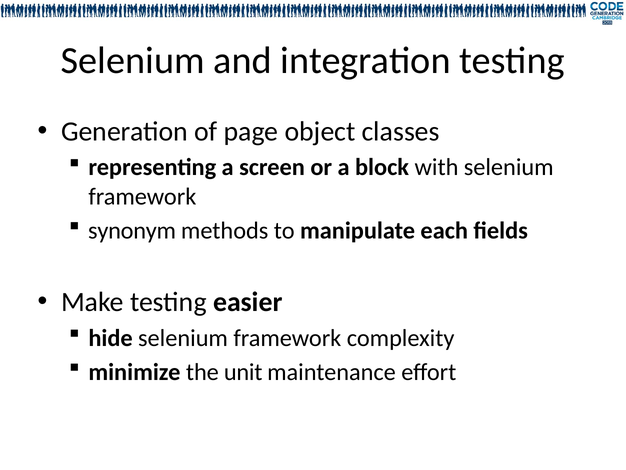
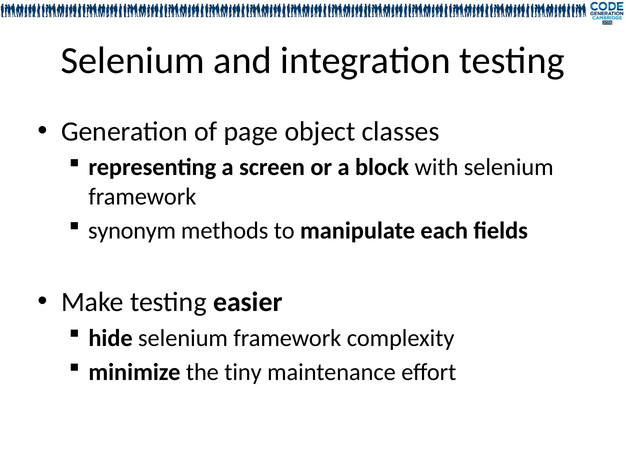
unit: unit -> tiny
